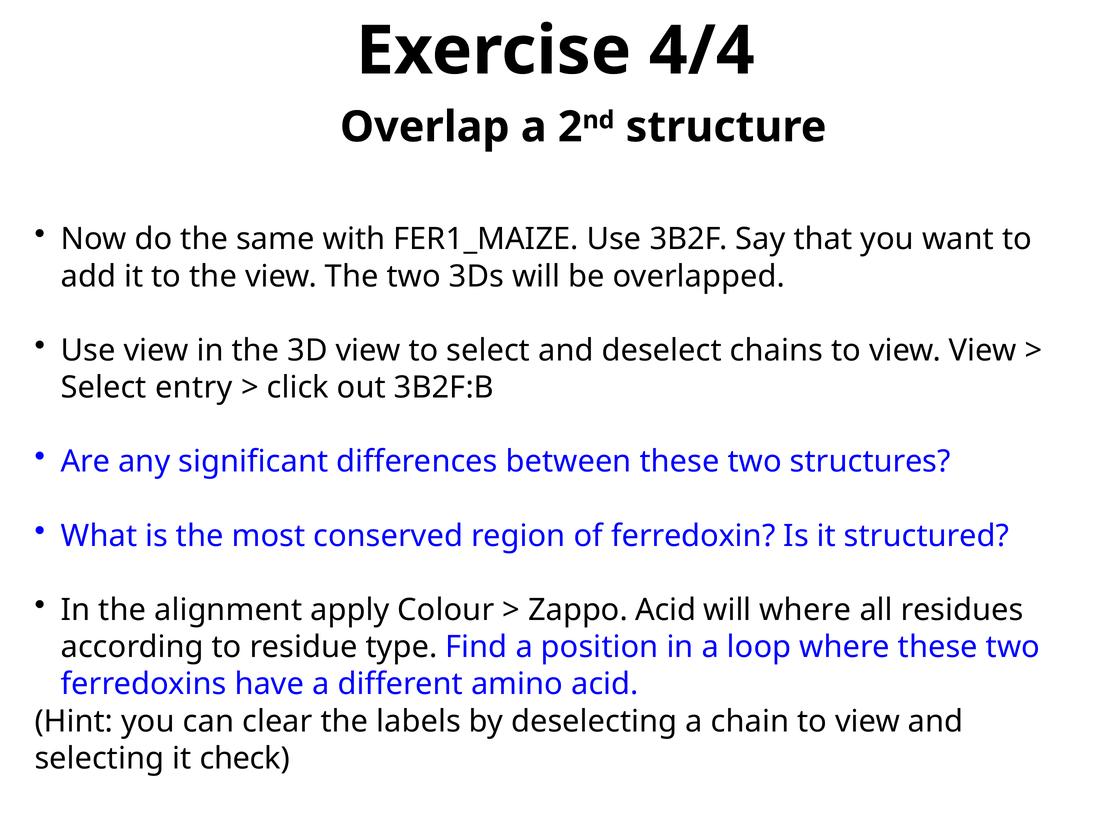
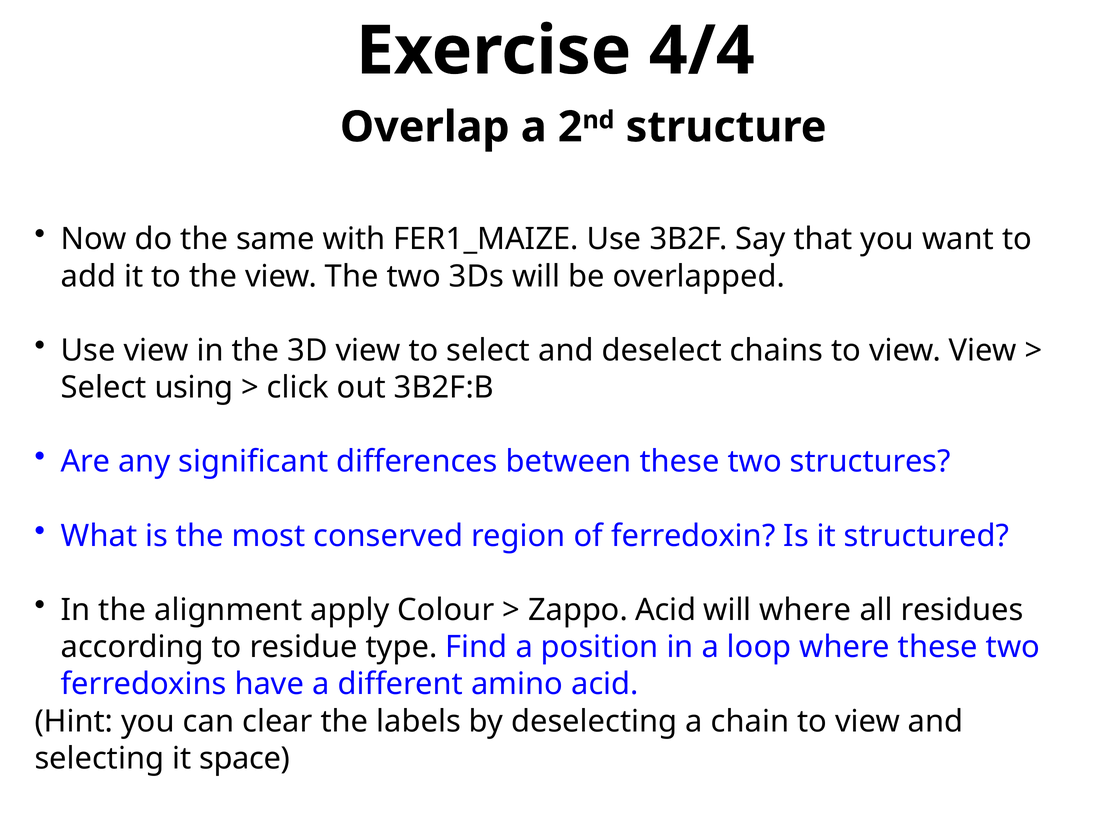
entry: entry -> using
check: check -> space
